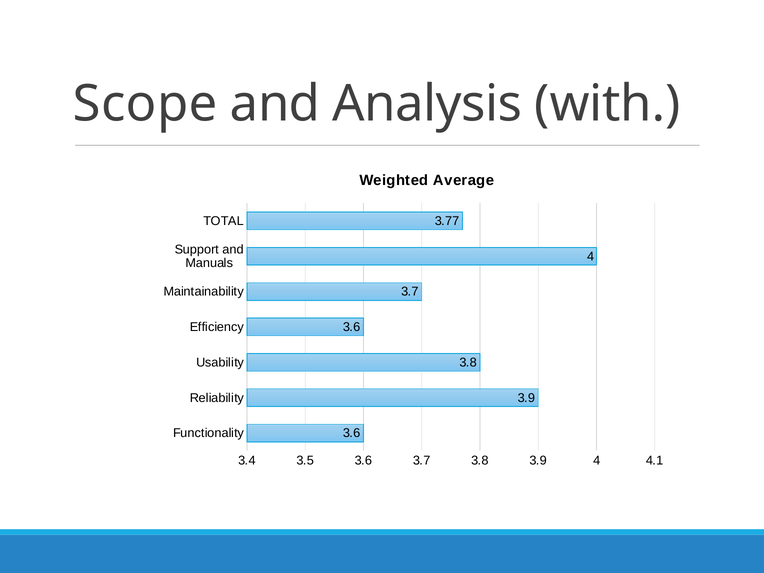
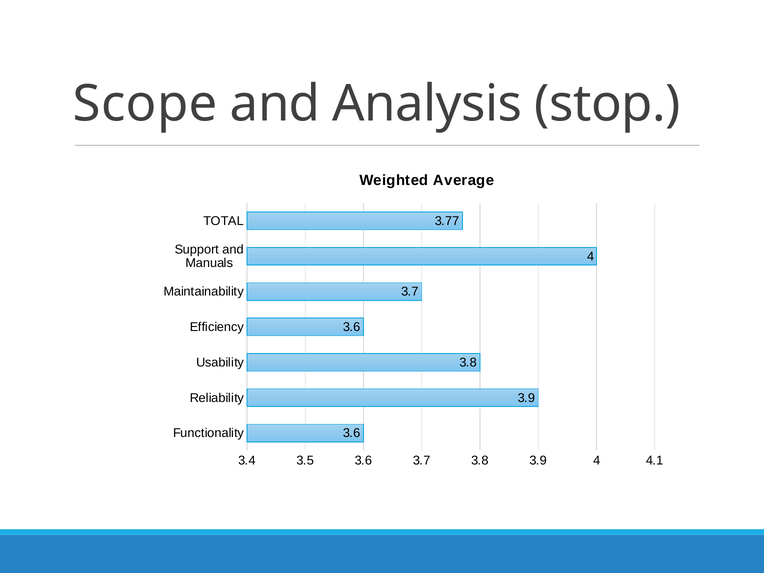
with: with -> stop
